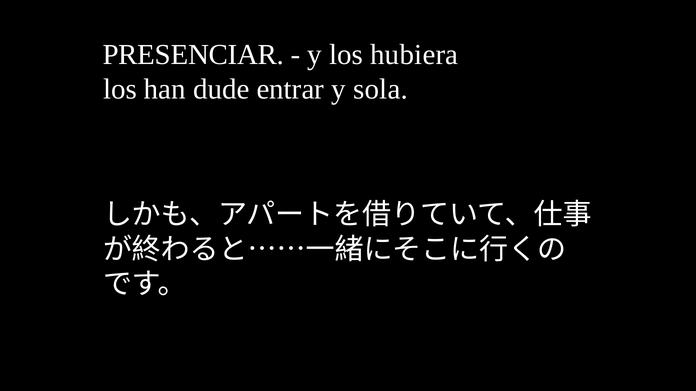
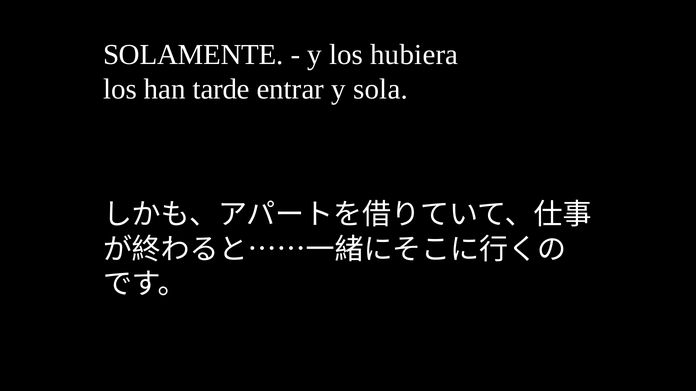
PRESENCIAR: PRESENCIAR -> SOLAMENTE
dude: dude -> tarde
